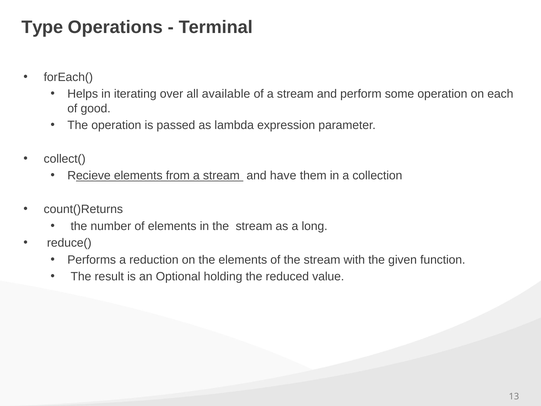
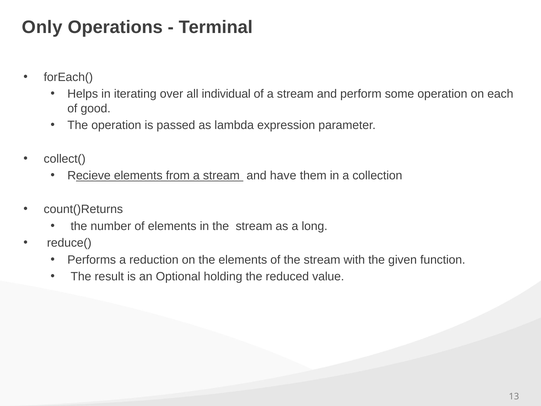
Type: Type -> Only
available: available -> individual
